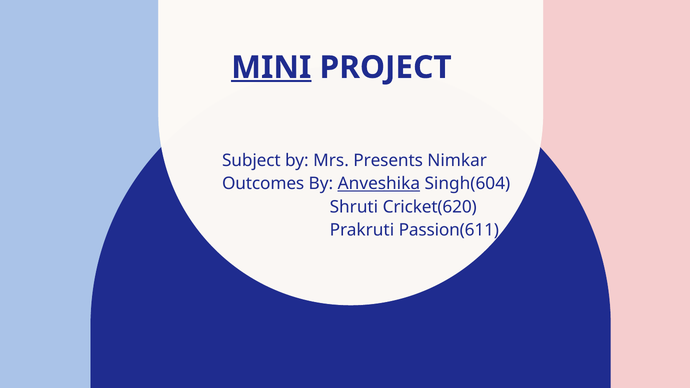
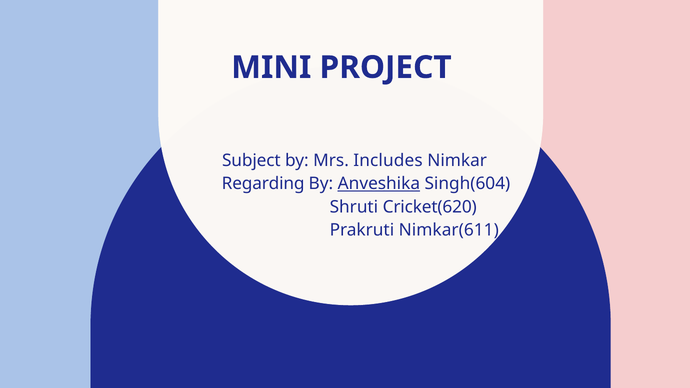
MINI underline: present -> none
Presents: Presents -> Includes
Outcomes: Outcomes -> Regarding
Passion(611: Passion(611 -> Nimkar(611
